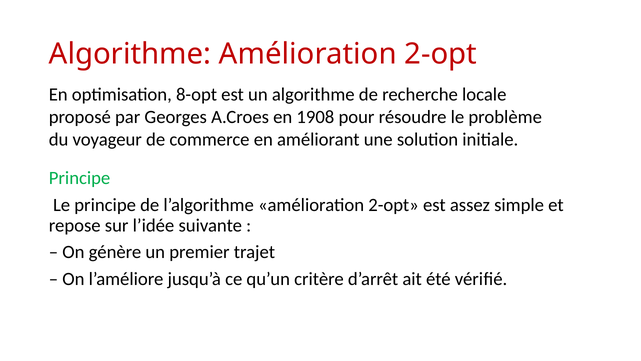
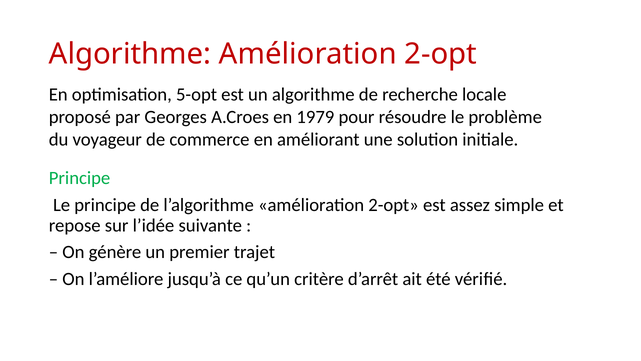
8-opt: 8-opt -> 5-opt
1908: 1908 -> 1979
